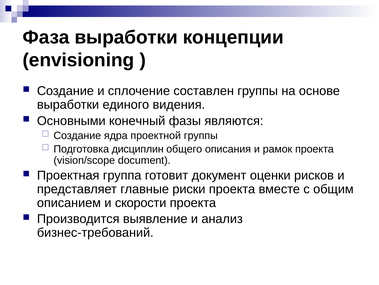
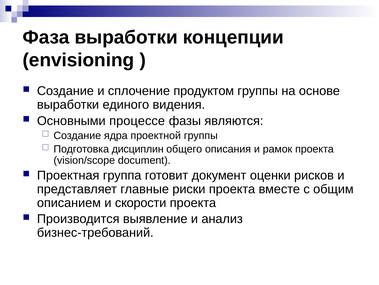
составлен: составлен -> продуктом
конечный: конечный -> процессе
